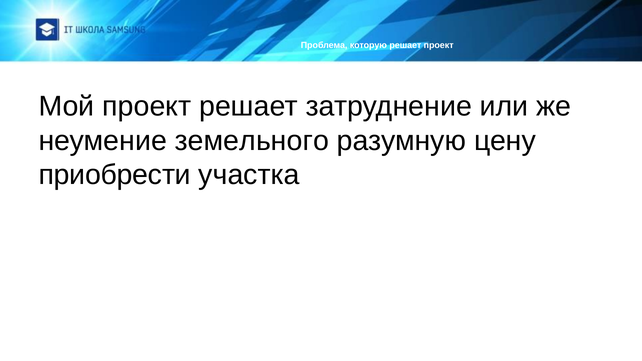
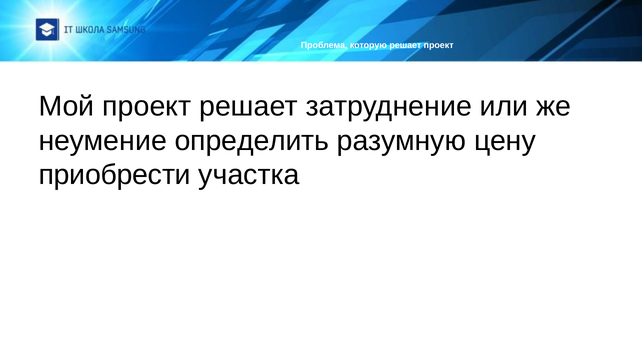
земельного: земельного -> определить
